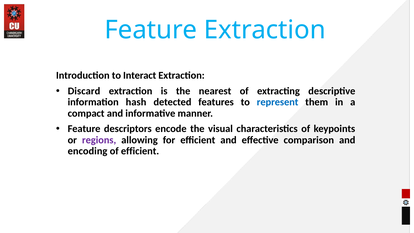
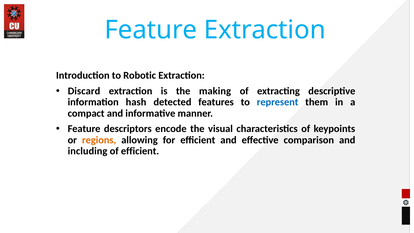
Interact: Interact -> Robotic
nearest: nearest -> making
regions colour: purple -> orange
encoding: encoding -> including
